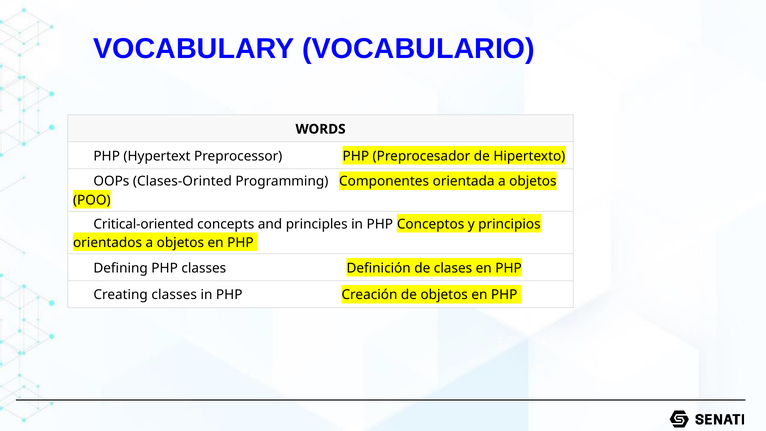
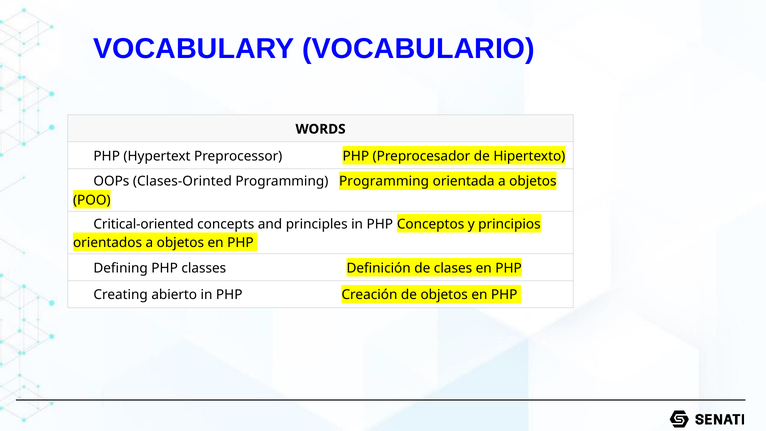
Programming Componentes: Componentes -> Programming
Creating classes: classes -> abierto
